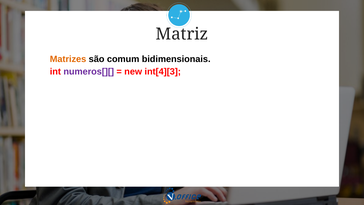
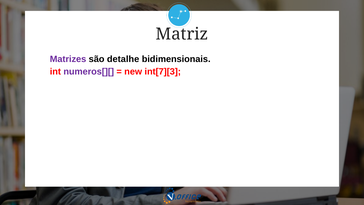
Matrizes colour: orange -> purple
comum: comum -> detalhe
int[4][3: int[4][3 -> int[7][3
